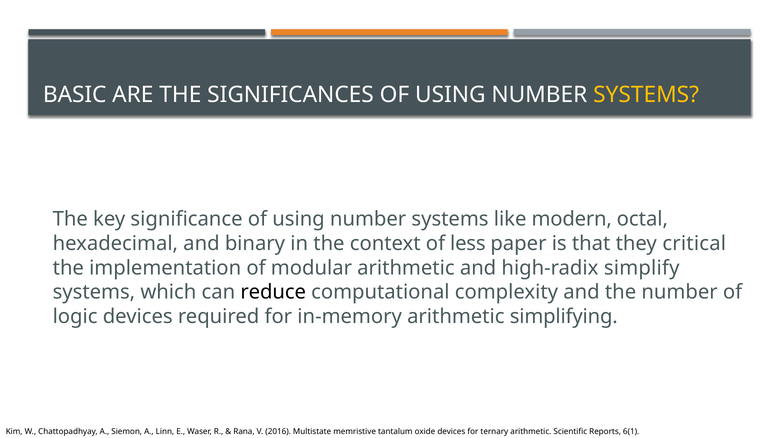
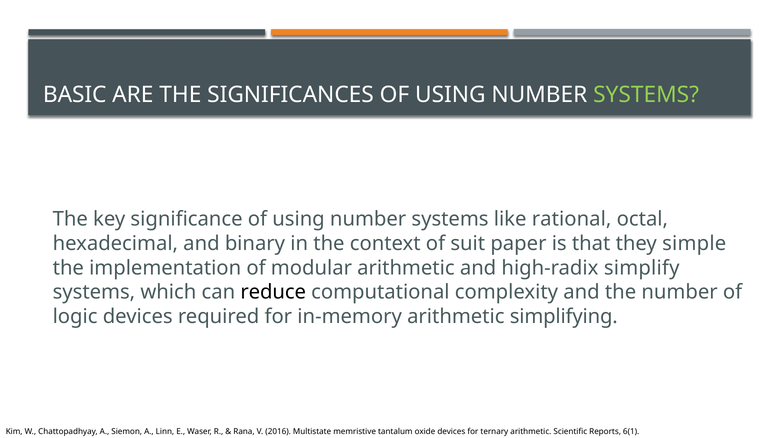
SYSTEMS at (646, 95) colour: yellow -> light green
modern: modern -> rational
less: less -> suit
critical: critical -> simple
